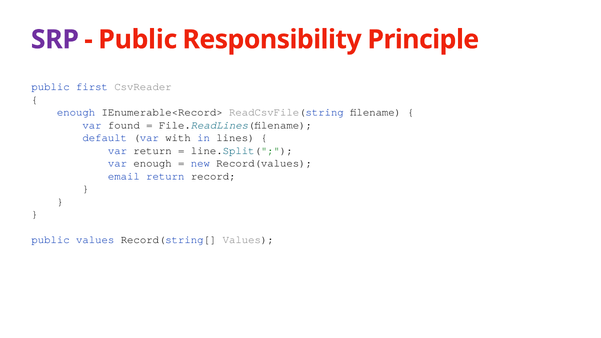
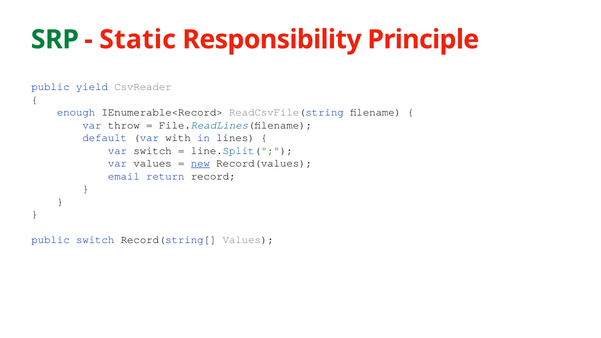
SRP colour: purple -> green
Public at (138, 40): Public -> Static
first: first -> yield
found: found -> throw
var return: return -> switch
var enough: enough -> values
new underline: none -> present
public values: values -> switch
